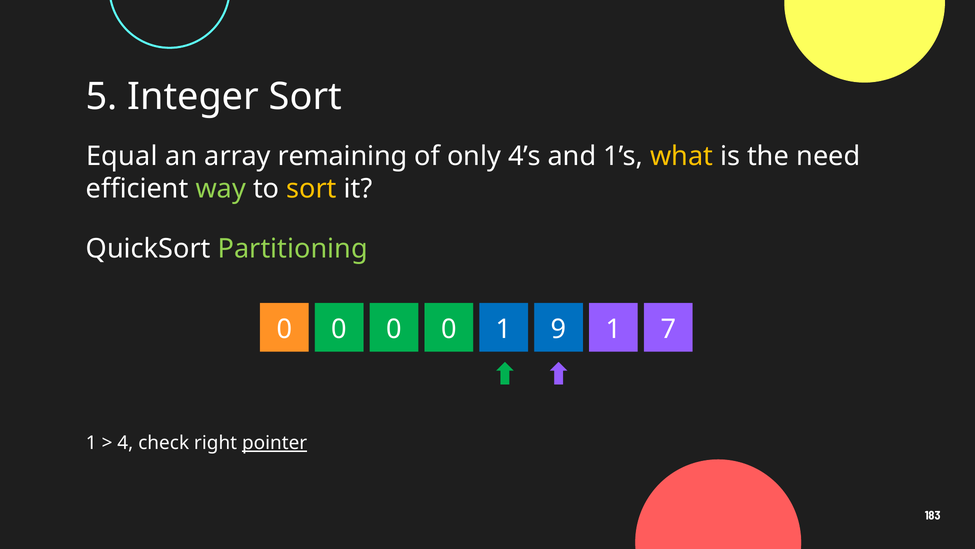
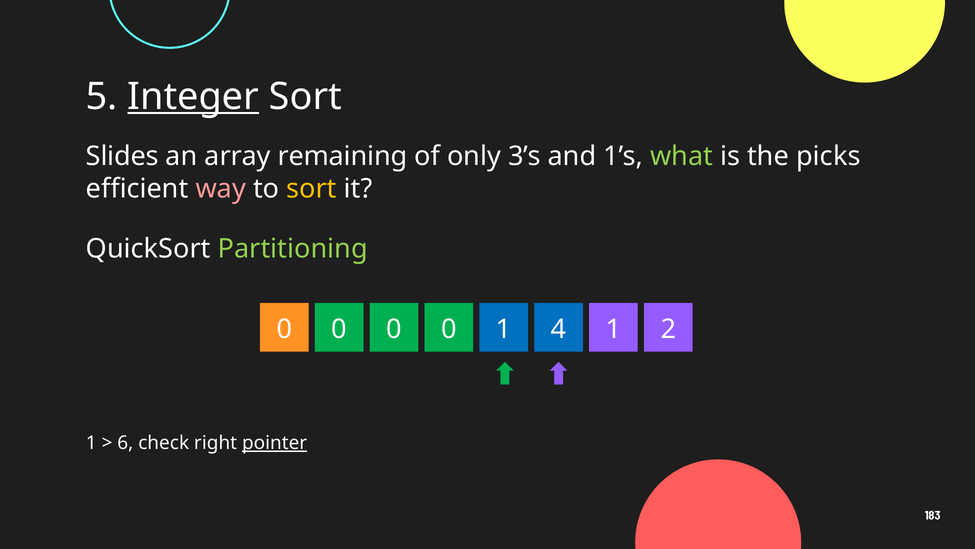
Integer underline: none -> present
Equal: Equal -> Slides
4’s: 4’s -> 3’s
what colour: yellow -> light green
need: need -> picks
way colour: light green -> pink
9: 9 -> 4
7: 7 -> 2
4: 4 -> 6
